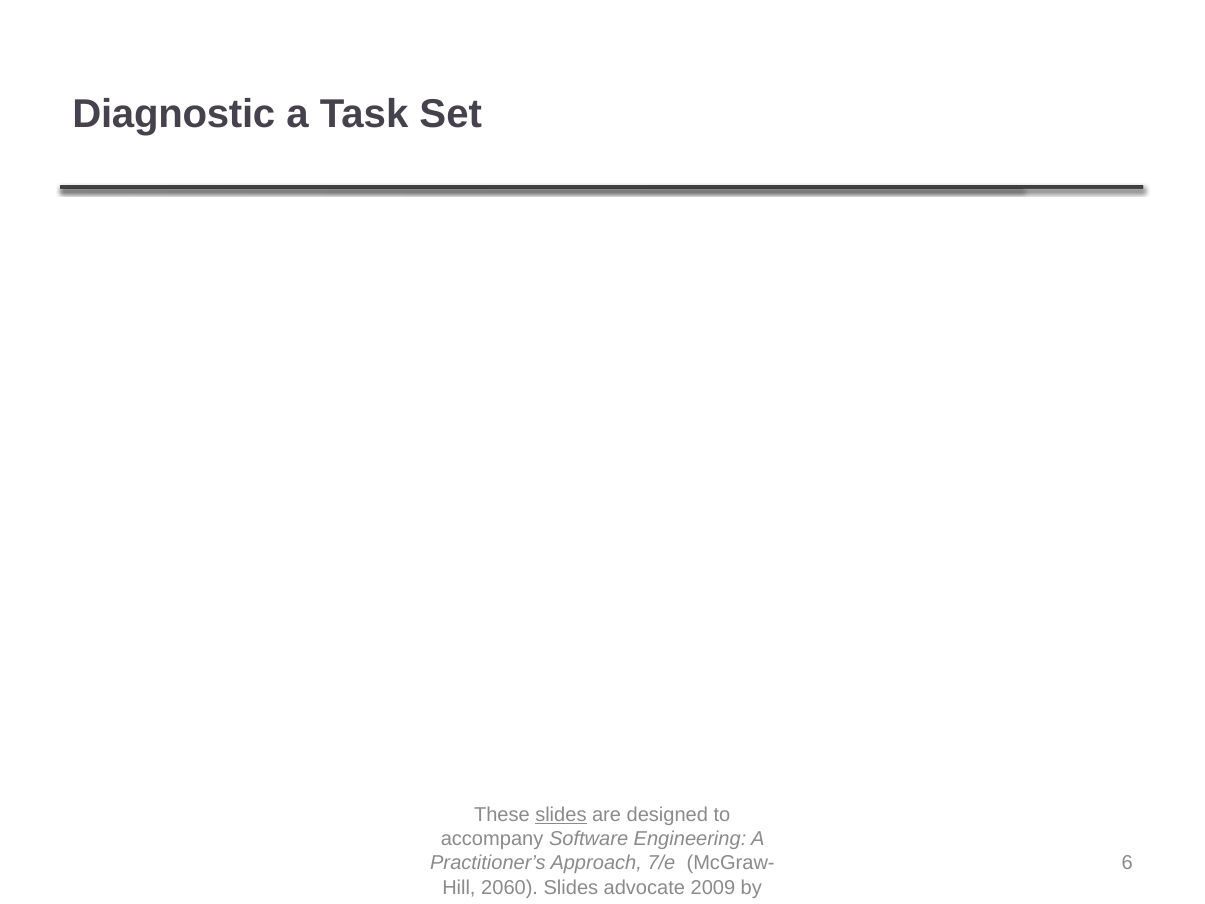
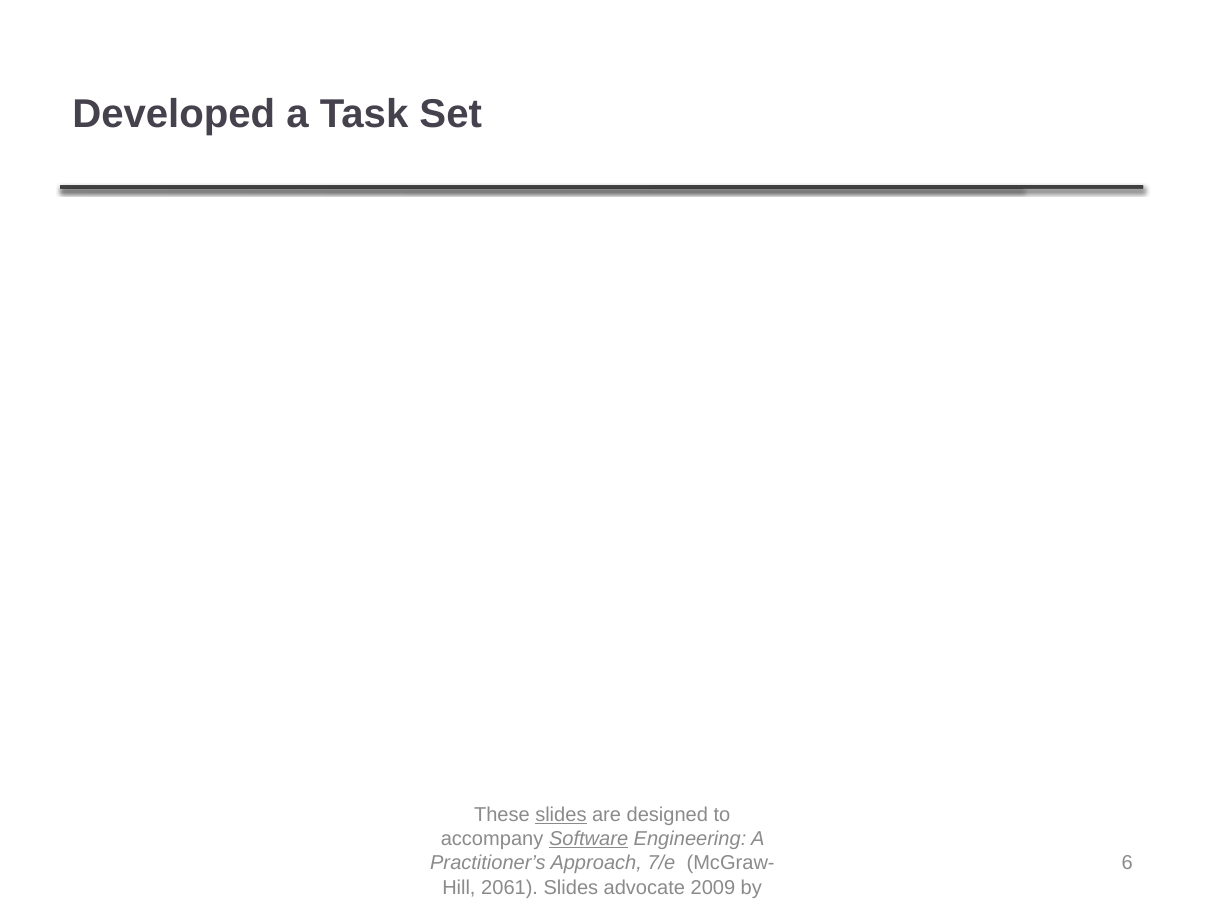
Diagnostic: Diagnostic -> Developed
Software at (589, 839) underline: none -> present
2060: 2060 -> 2061
